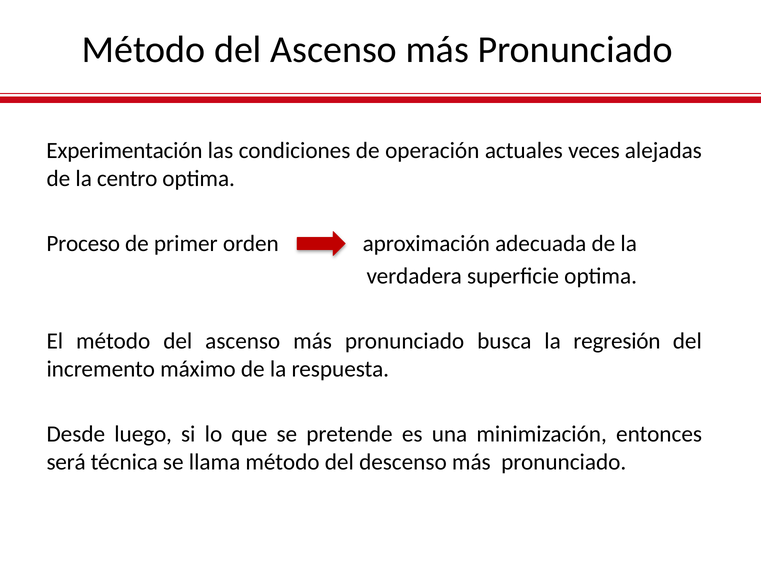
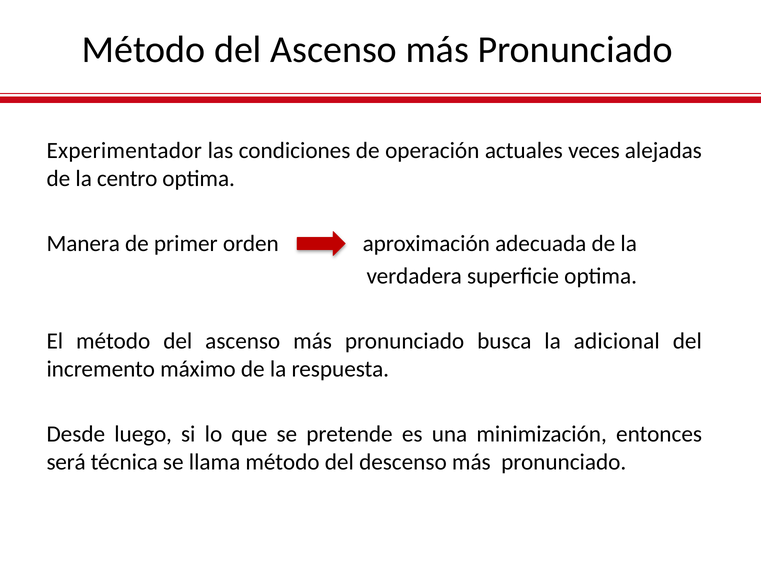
Experimentación: Experimentación -> Experimentador
Proceso: Proceso -> Manera
regresión: regresión -> adicional
